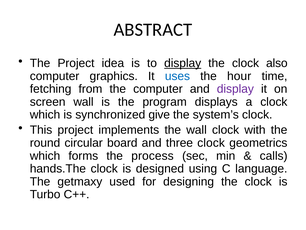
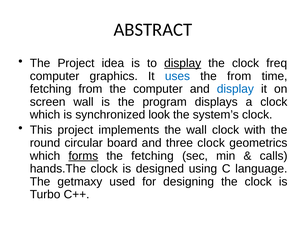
also: also -> freq
the hour: hour -> from
display at (235, 89) colour: purple -> blue
give: give -> look
forms underline: none -> present
the process: process -> fetching
